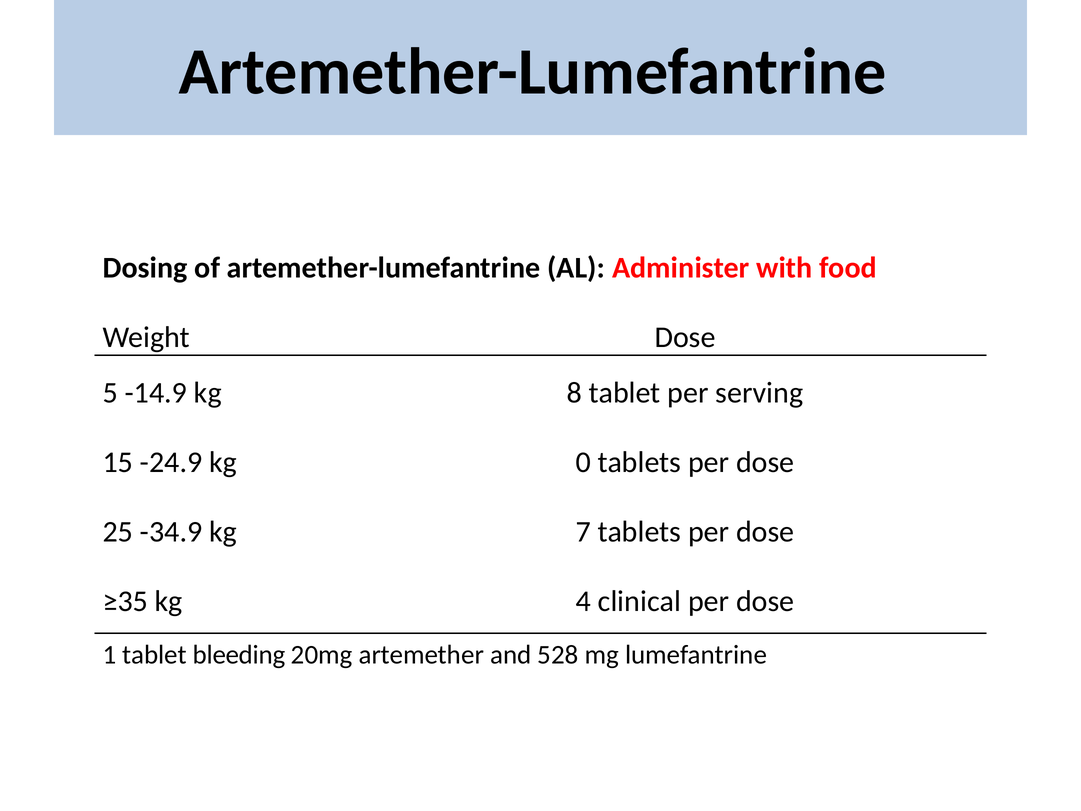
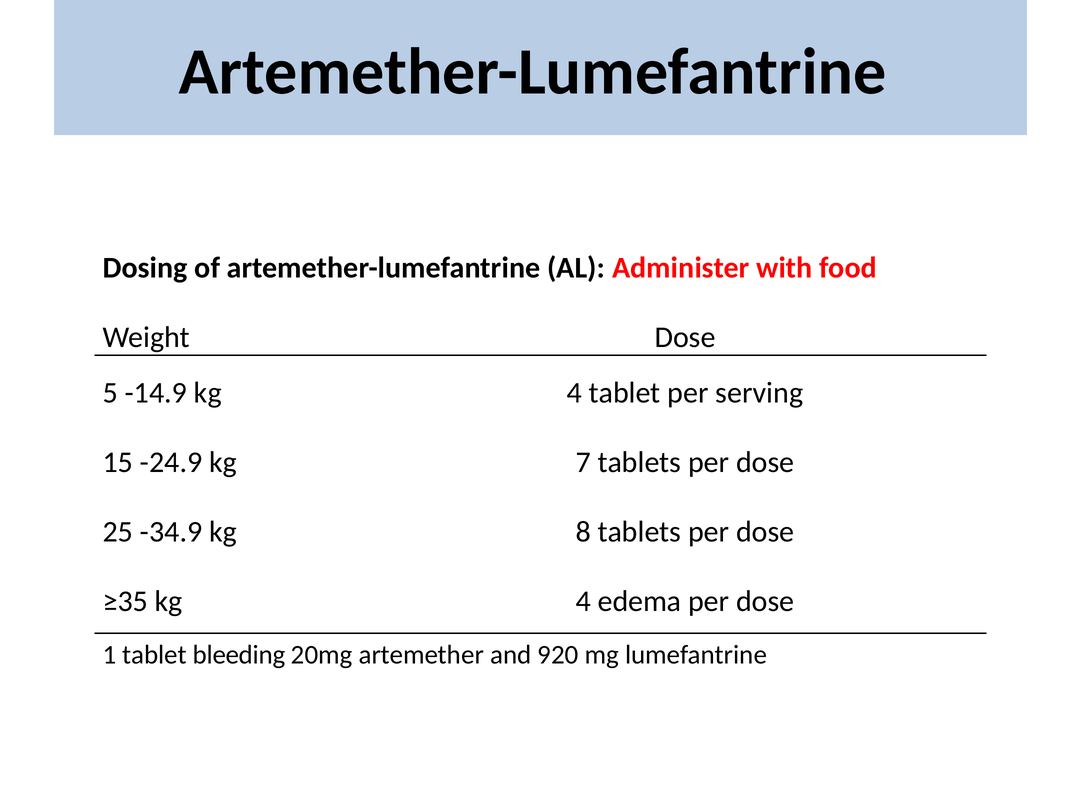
-14.9 kg 8: 8 -> 4
0: 0 -> 7
7: 7 -> 8
clinical: clinical -> edema
528: 528 -> 920
